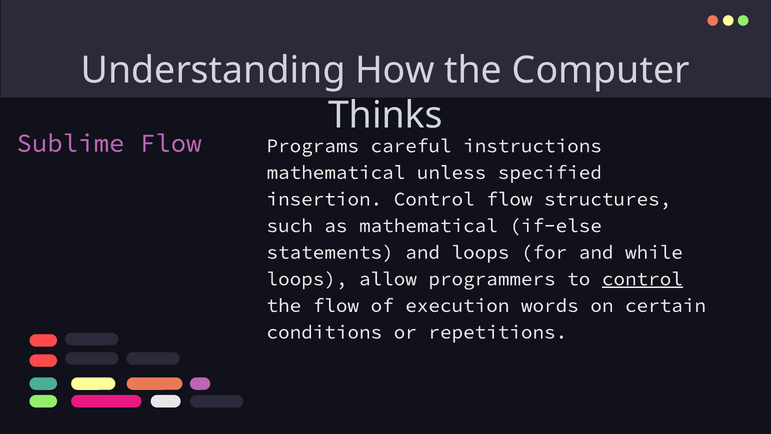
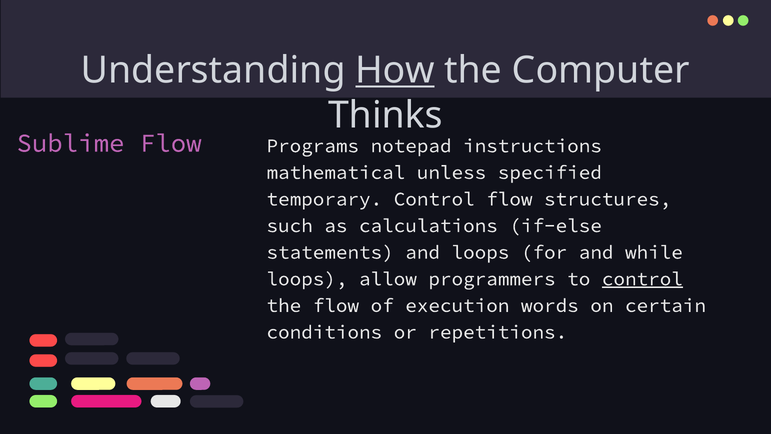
How underline: none -> present
careful: careful -> notepad
insertion: insertion -> temporary
as mathematical: mathematical -> calculations
